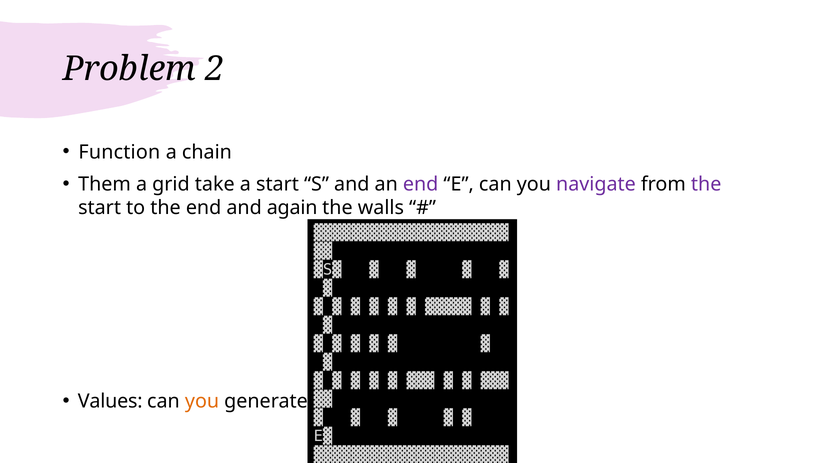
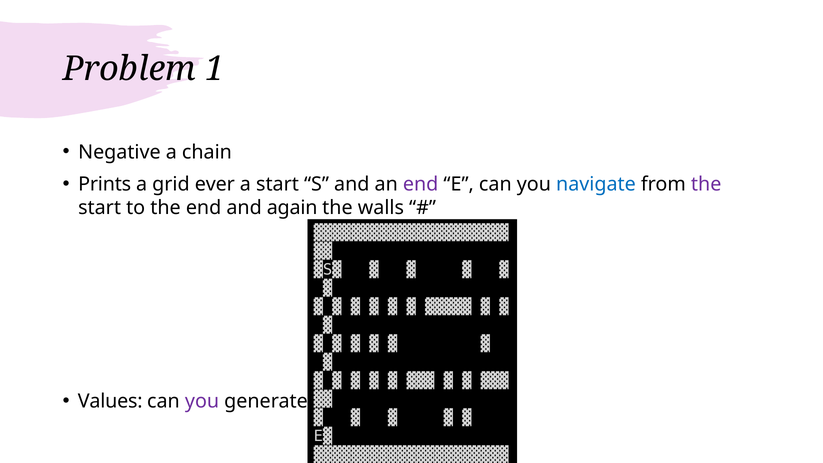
2: 2 -> 1
Function: Function -> Negative
Them: Them -> Prints
take: take -> ever
navigate colour: purple -> blue
you at (202, 401) colour: orange -> purple
